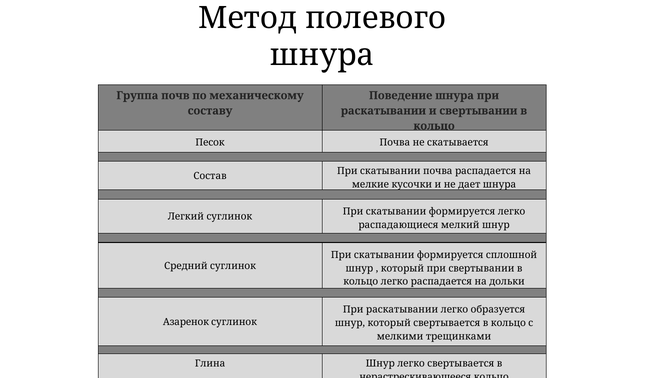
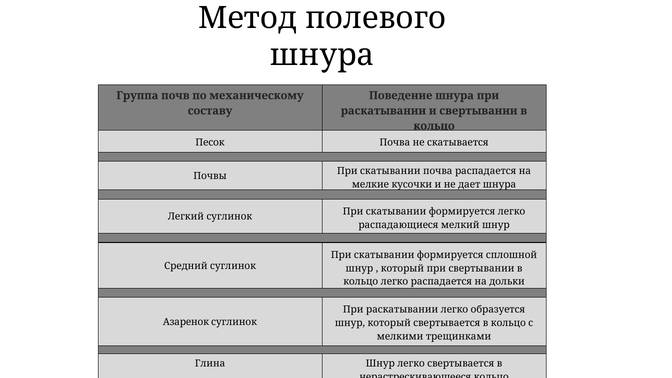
Состав: Состав -> Почвы
